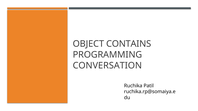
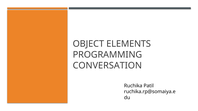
CONTAINS: CONTAINS -> ELEMENTS
